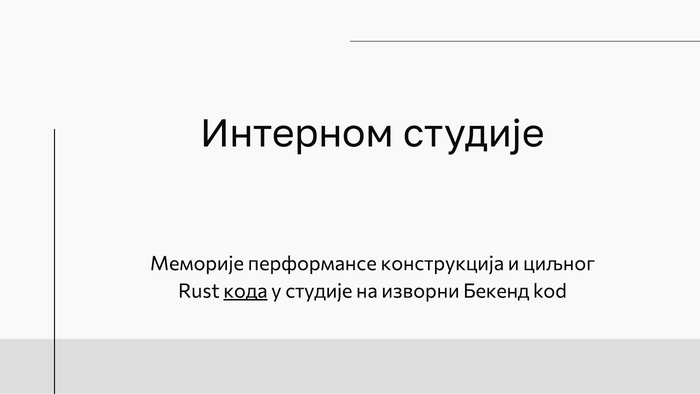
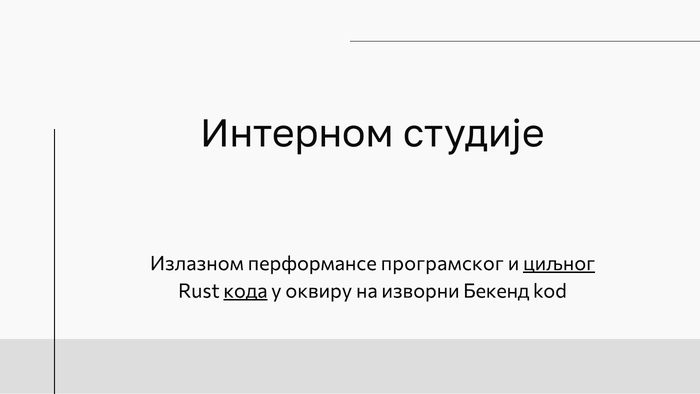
Меморије: Меморије -> Излазном
конструкција: конструкција -> програмског
циљног underline: none -> present
у студије: студије -> оквиру
